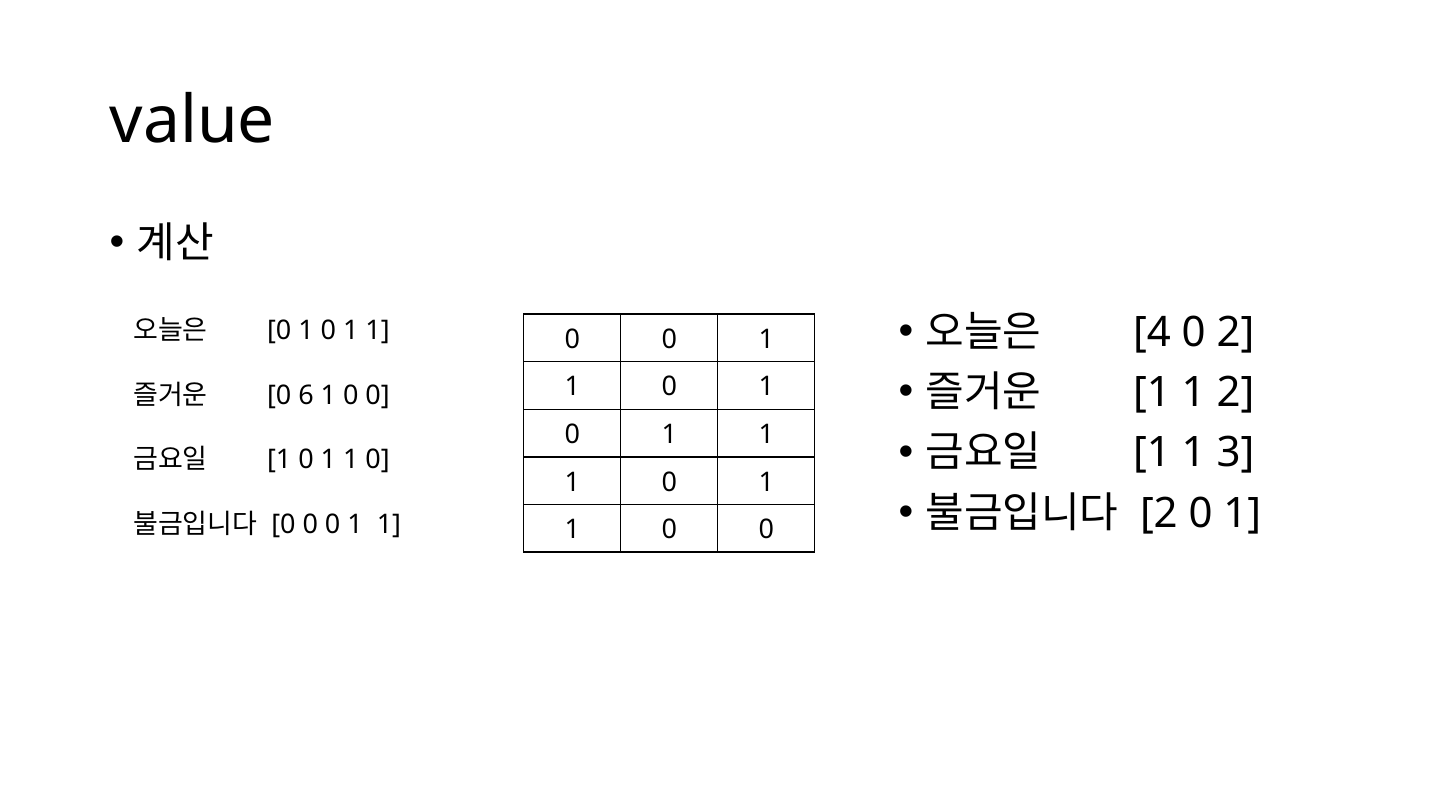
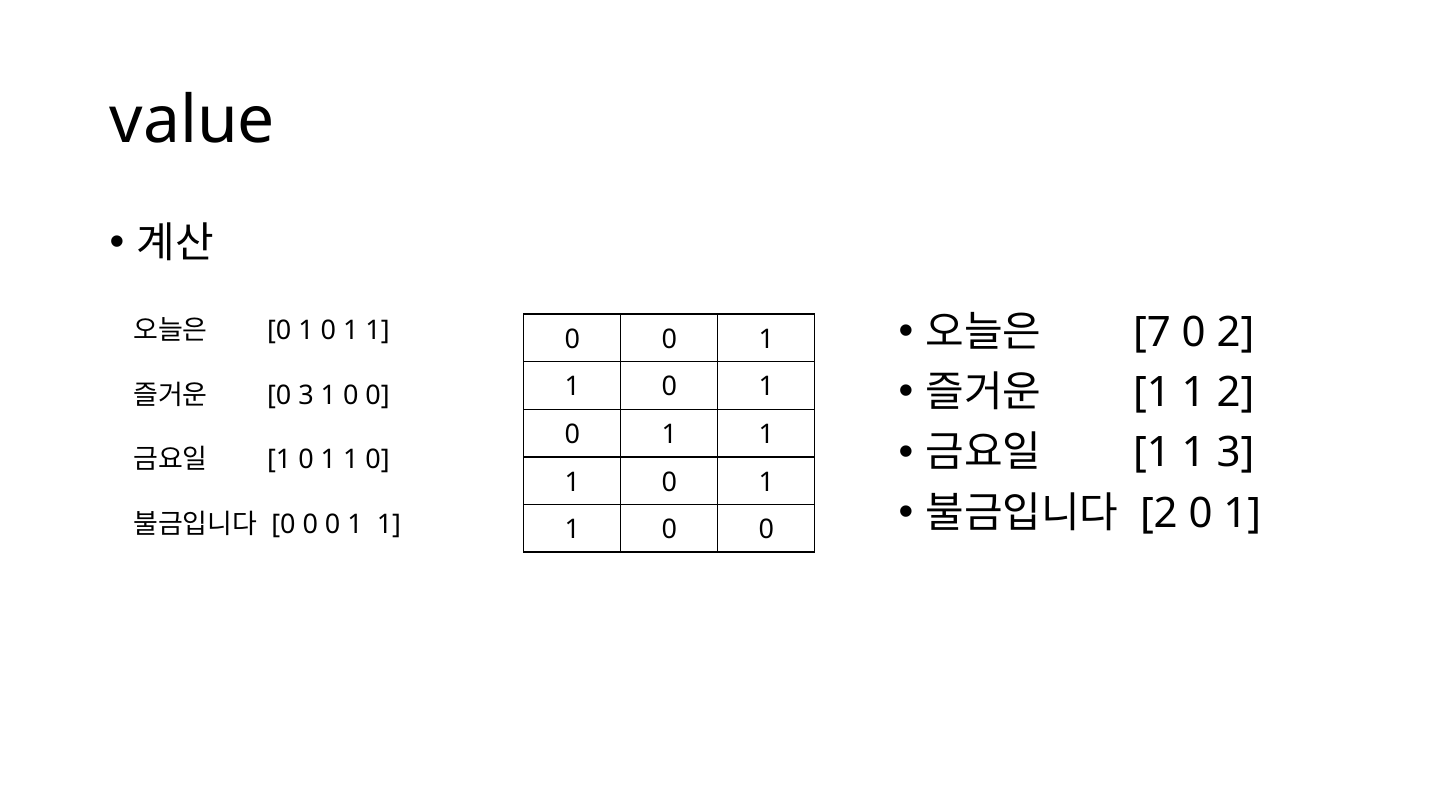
4: 4 -> 7
0 6: 6 -> 3
